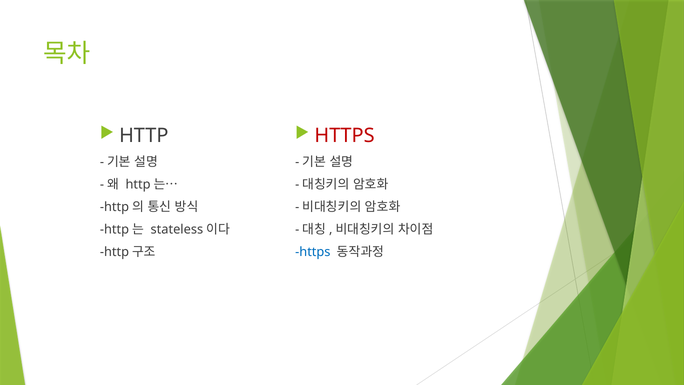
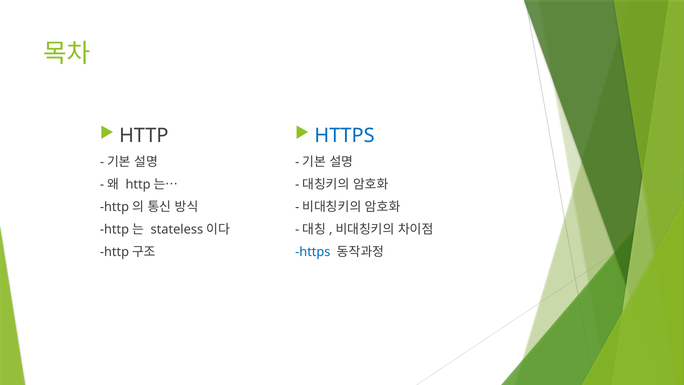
HTTPS at (345, 136) colour: red -> blue
